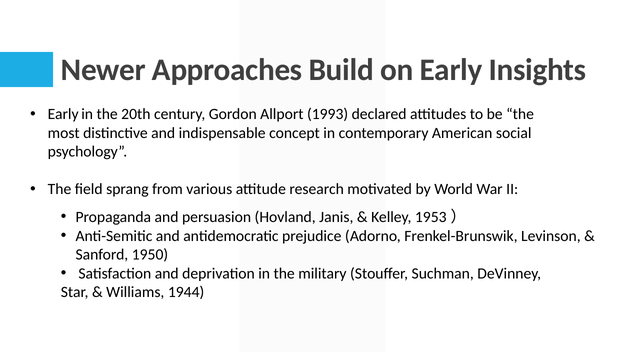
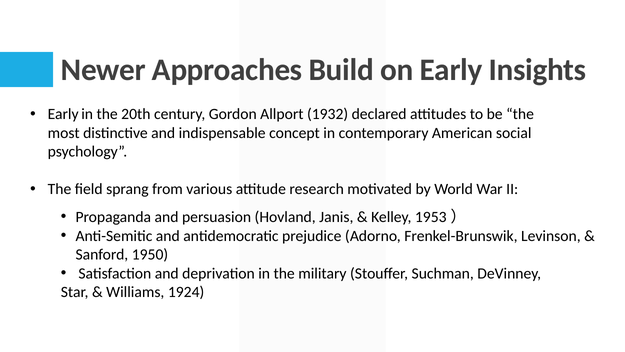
1993: 1993 -> 1932
1944: 1944 -> 1924
